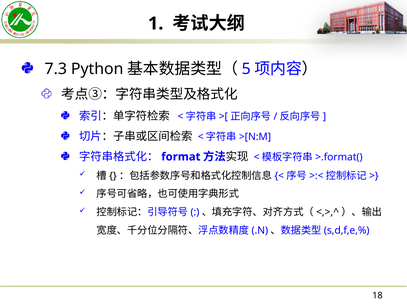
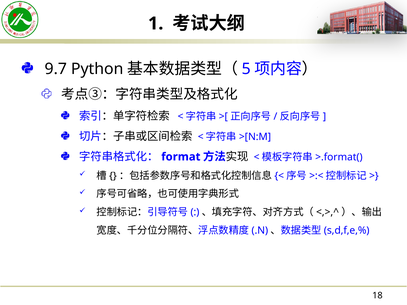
7.3: 7.3 -> 9.7
